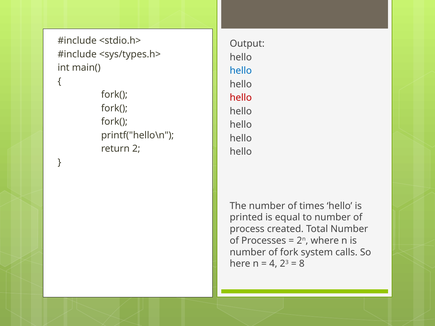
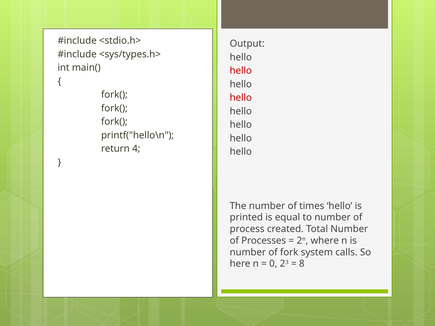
hello at (241, 71) colour: blue -> red
2: 2 -> 4
4: 4 -> 0
